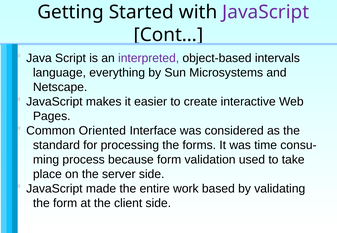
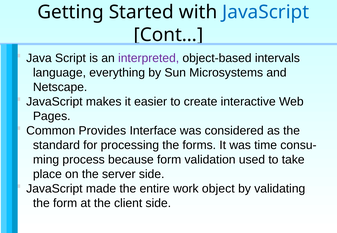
JavaScript at (266, 12) colour: purple -> blue
Oriented: Oriented -> Provides
based: based -> object
